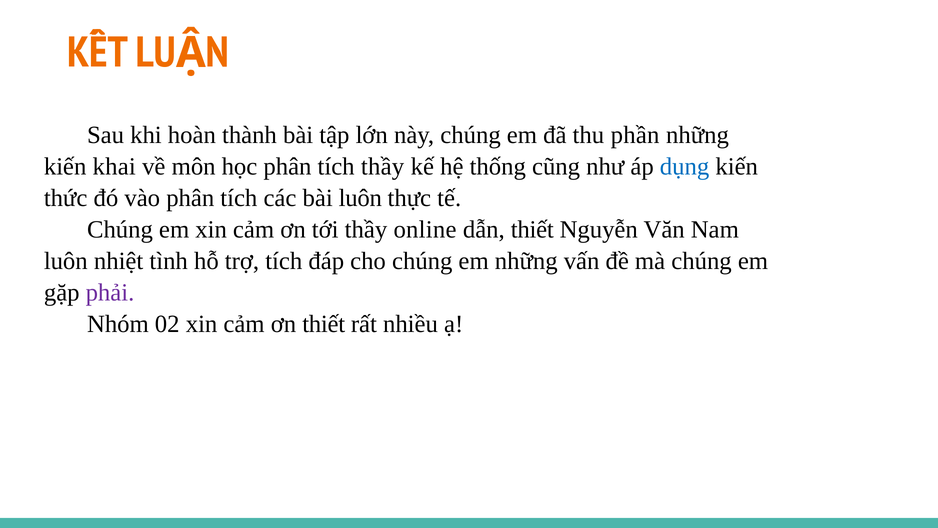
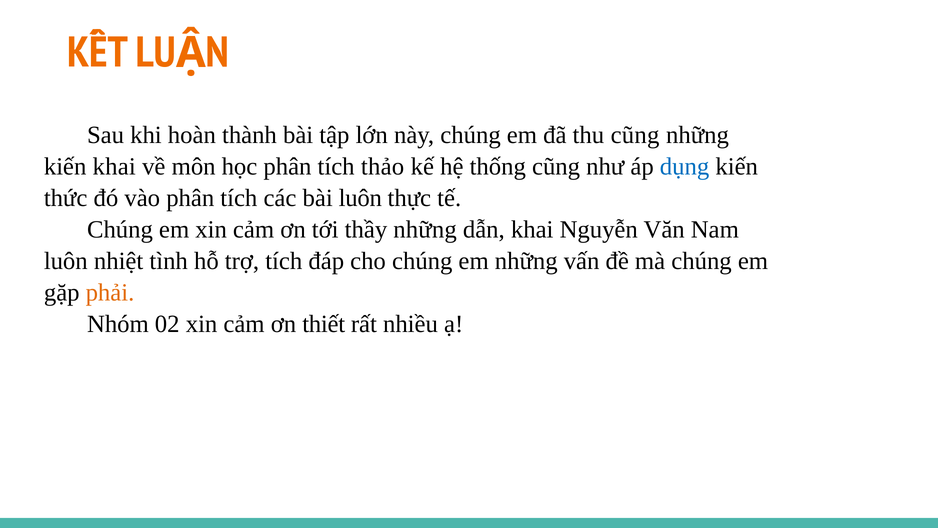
thu phần: phần -> cũng
tích thầy: thầy -> thảo
thầy online: online -> những
dẫn thiết: thiết -> khai
phải colour: purple -> orange
